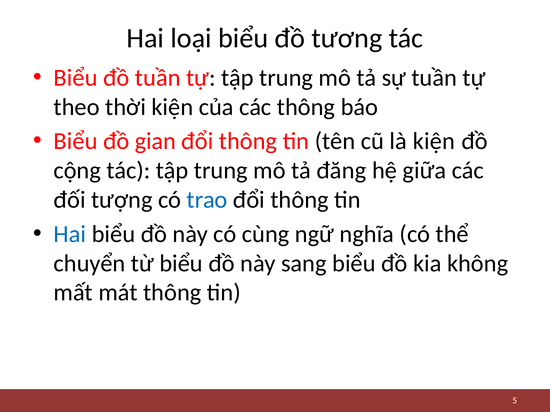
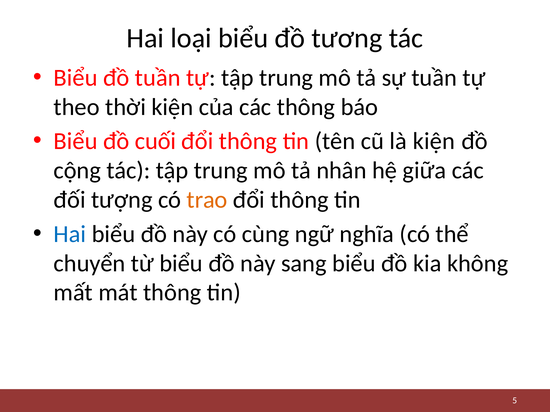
gian: gian -> cuối
đăng: đăng -> nhân
trao colour: blue -> orange
